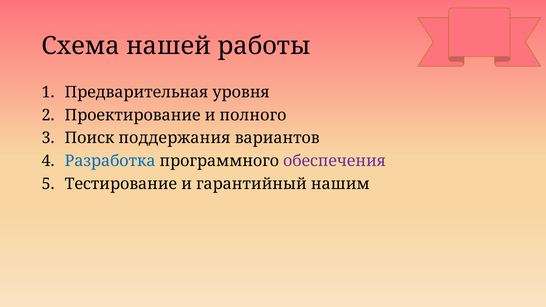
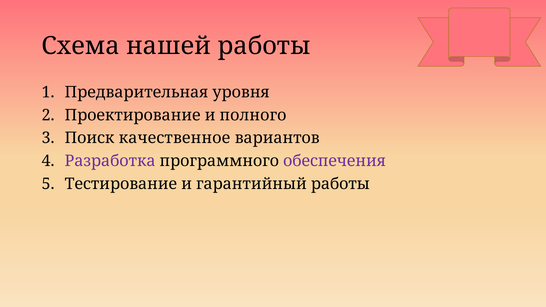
поддержания: поддержания -> качественное
Разработка colour: blue -> purple
гарантийный нашим: нашим -> работы
